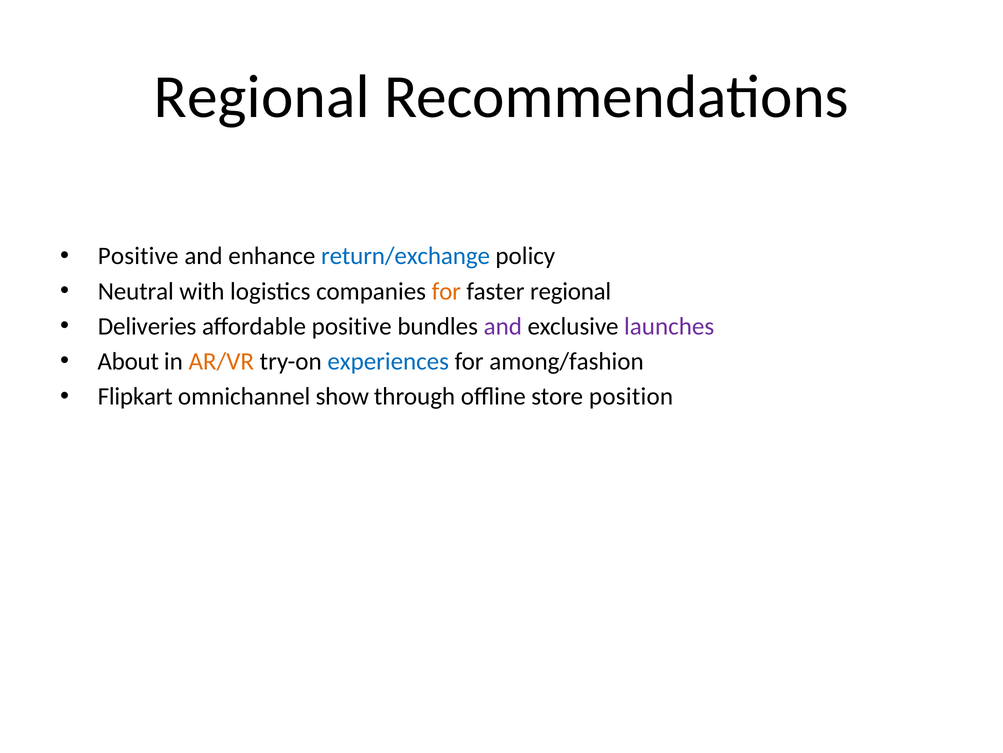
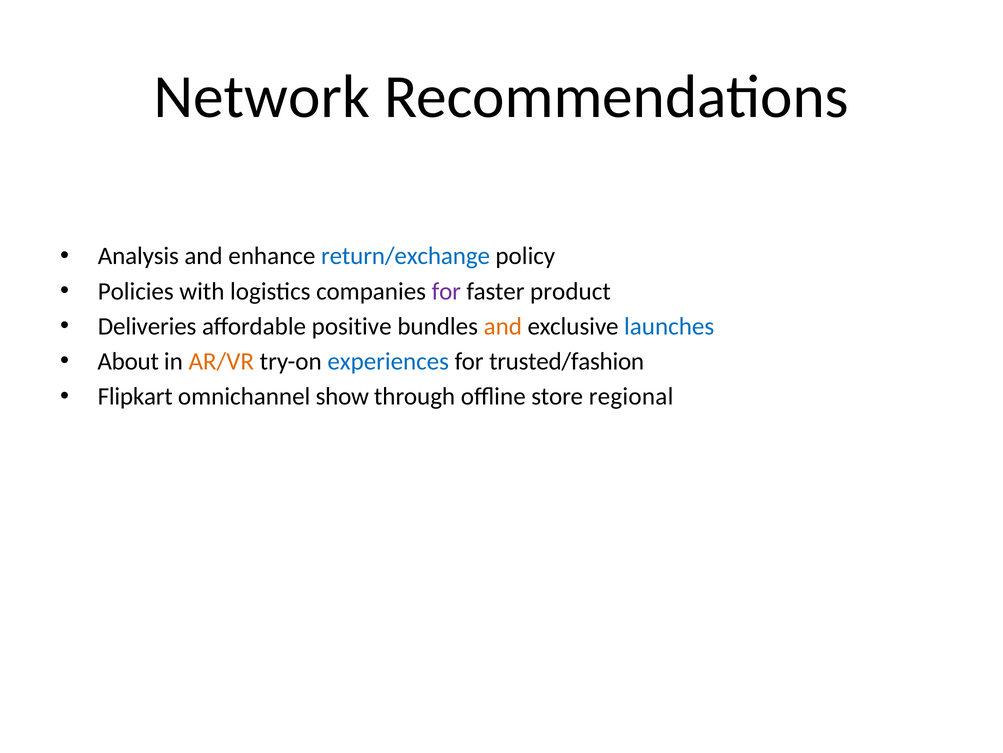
Regional at (262, 97): Regional -> Network
Positive at (138, 256): Positive -> Analysis
Neutral: Neutral -> Policies
for at (446, 291) colour: orange -> purple
faster regional: regional -> product
and at (503, 326) colour: purple -> orange
launches colour: purple -> blue
among/fashion: among/fashion -> trusted/fashion
position: position -> regional
